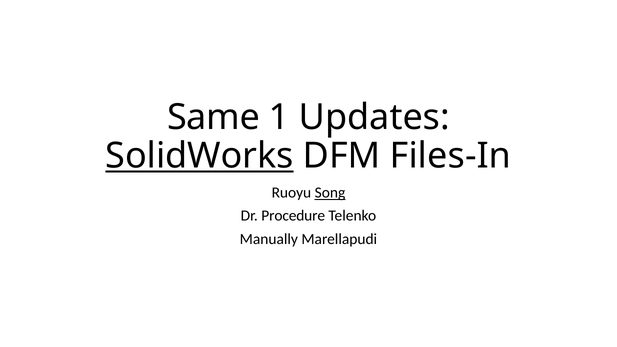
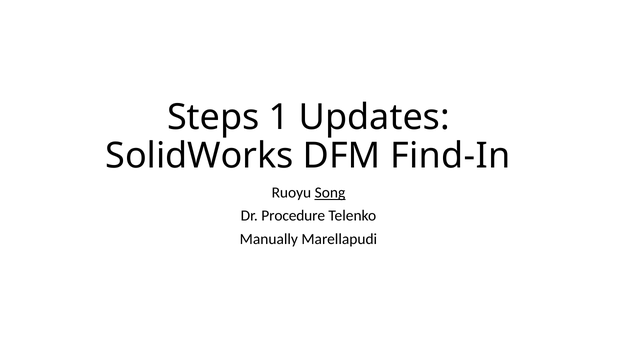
Same: Same -> Steps
SolidWorks underline: present -> none
Files-In: Files-In -> Find-In
